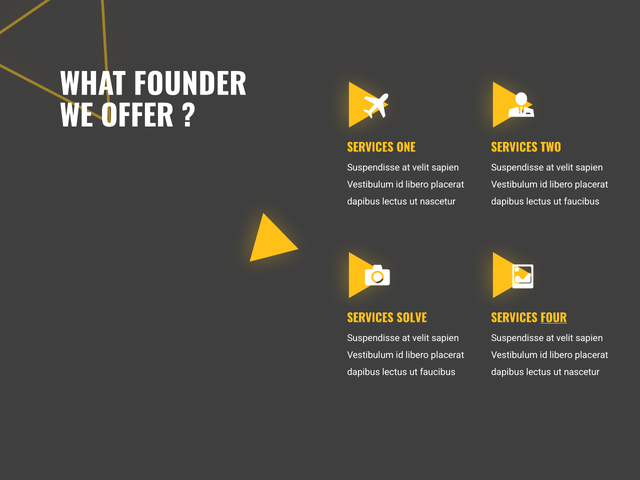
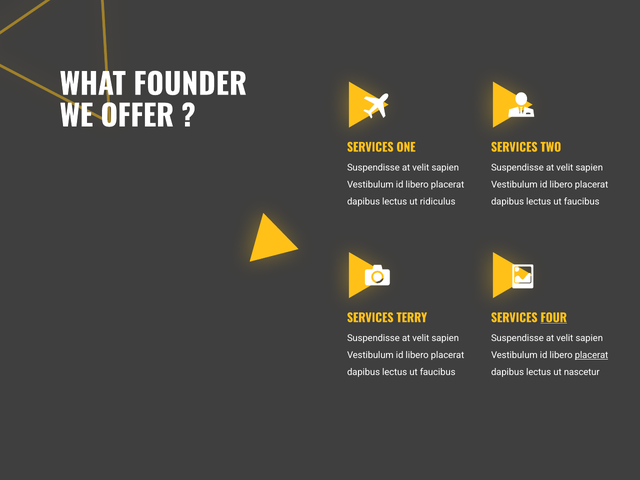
nascetur at (438, 201): nascetur -> ridiculus
SOLVE: SOLVE -> TERRY
placerat at (592, 355) underline: none -> present
